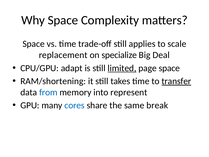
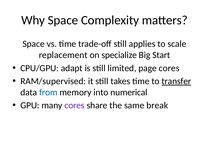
Deal: Deal -> Start
limited underline: present -> none
page space: space -> cores
RAM/shortening: RAM/shortening -> RAM/supervised
represent: represent -> numerical
cores at (75, 105) colour: blue -> purple
